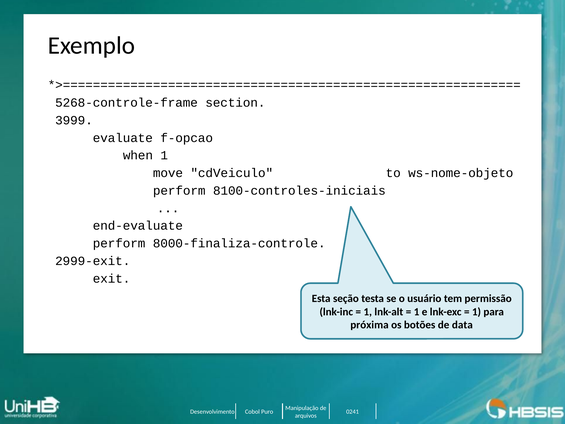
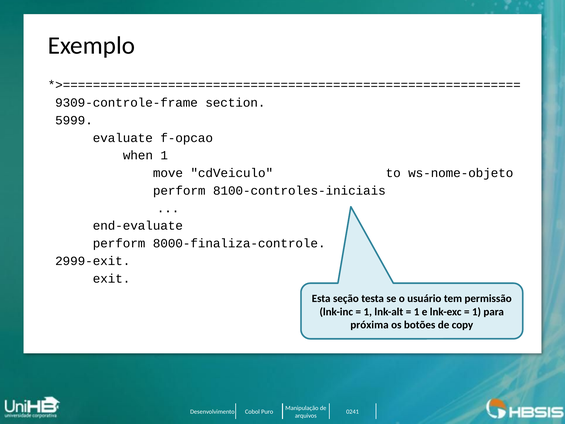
5268-controle-frame: 5268-controle-frame -> 9309-controle-frame
3999: 3999 -> 5999
data: data -> copy
